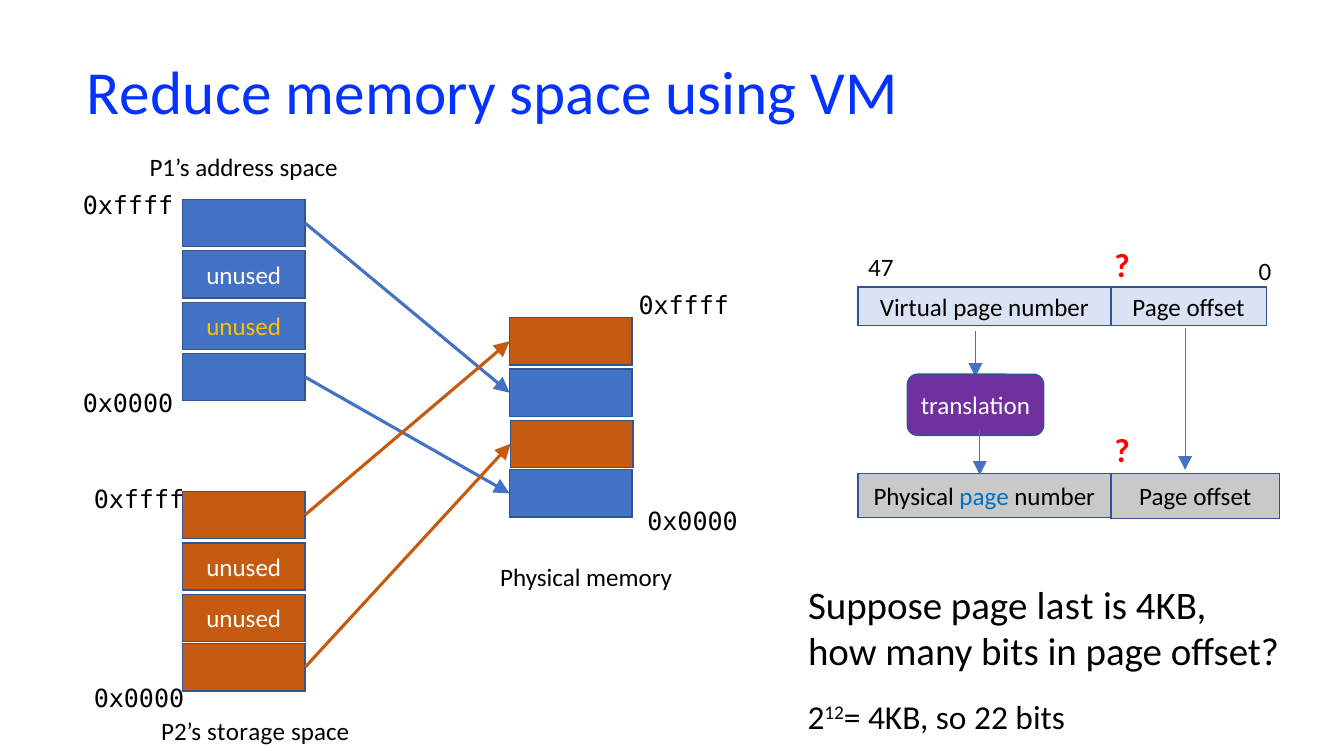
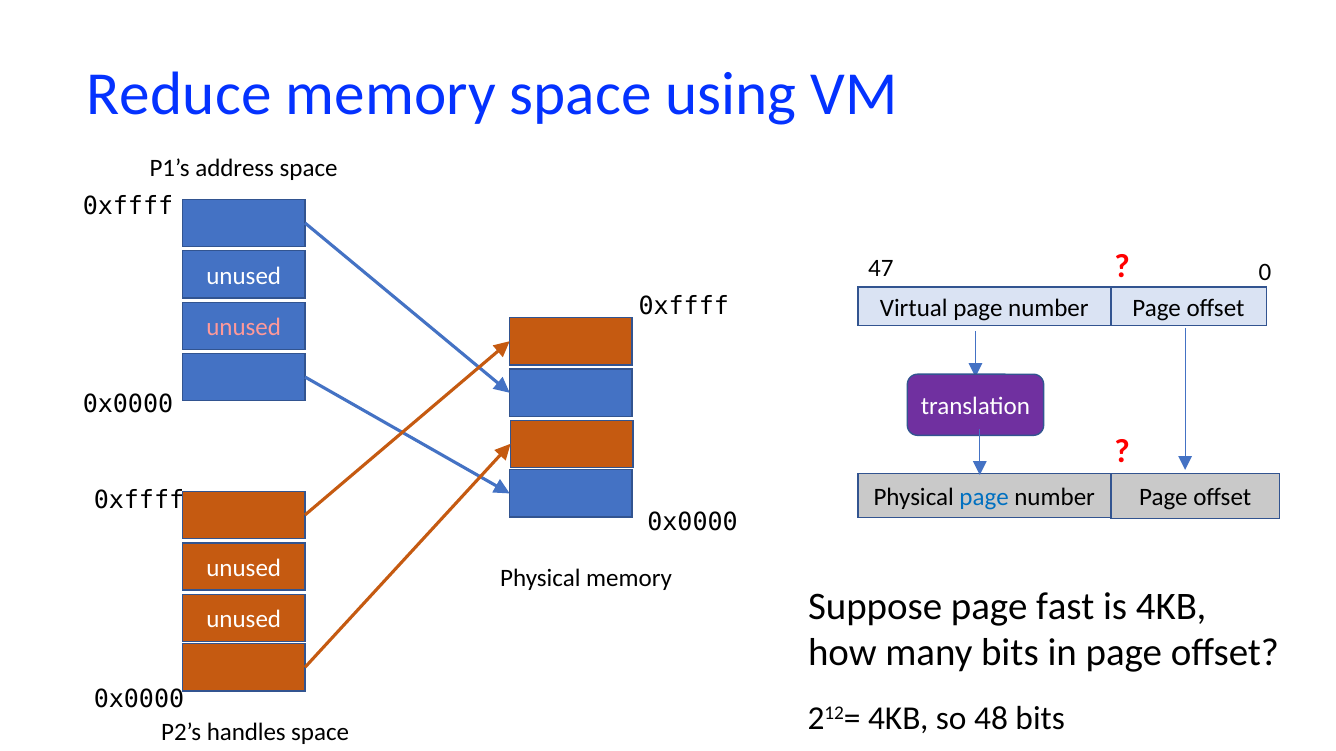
unused at (244, 328) colour: yellow -> pink
last: last -> fast
22: 22 -> 48
storage: storage -> handles
